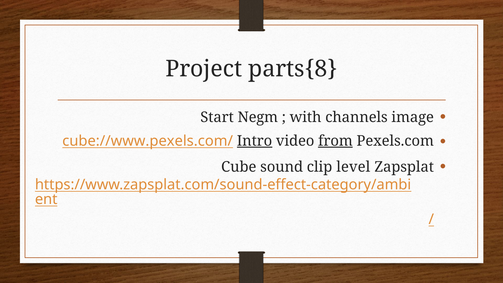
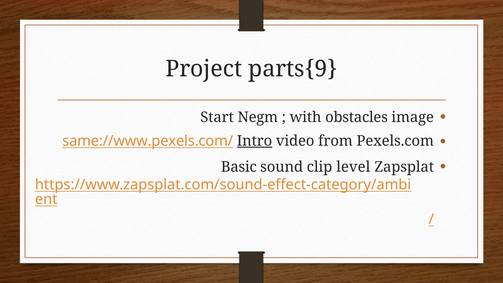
parts{8: parts{8 -> parts{9
channels: channels -> obstacles
from underline: present -> none
cube://www.pexels.com/: cube://www.pexels.com/ -> same://www.pexels.com/
Cube: Cube -> Basic
